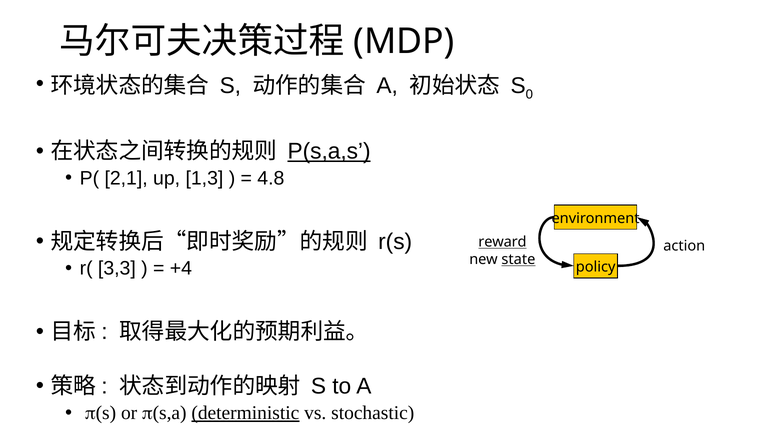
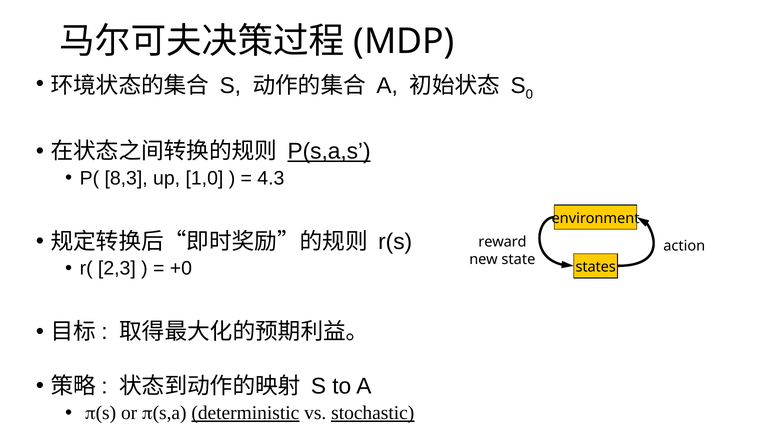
2,1: 2,1 -> 8,3
1,3: 1,3 -> 1,0
4.8: 4.8 -> 4.3
reward underline: present -> none
state underline: present -> none
3,3: 3,3 -> 2,3
+4: +4 -> +0
policy: policy -> states
stochastic underline: none -> present
